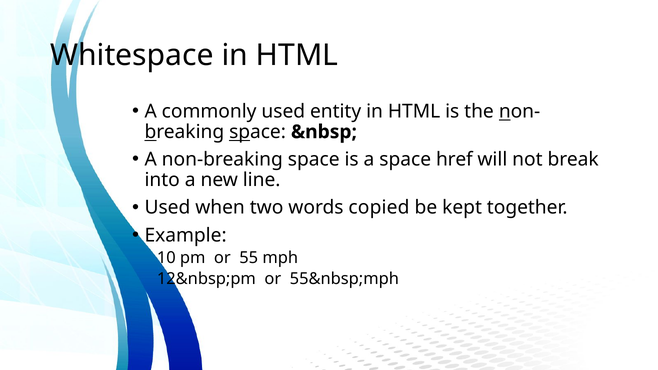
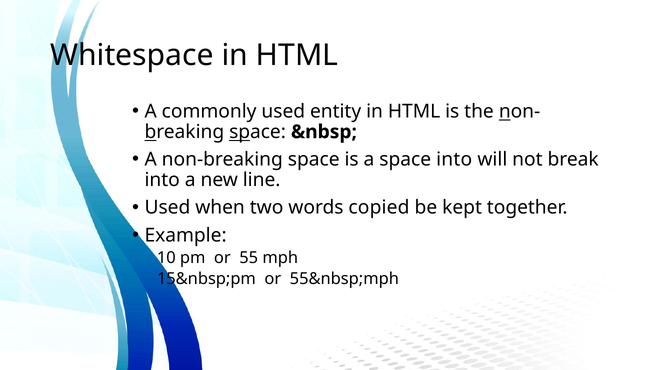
space href: href -> into
12&nbsp;pm: 12&nbsp;pm -> 15&nbsp;pm
